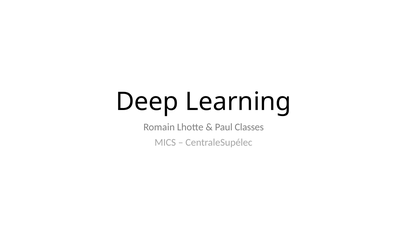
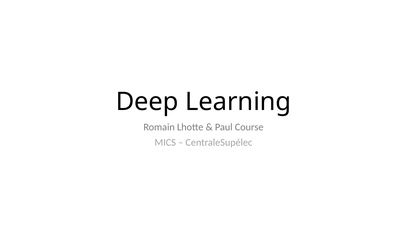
Classes: Classes -> Course
